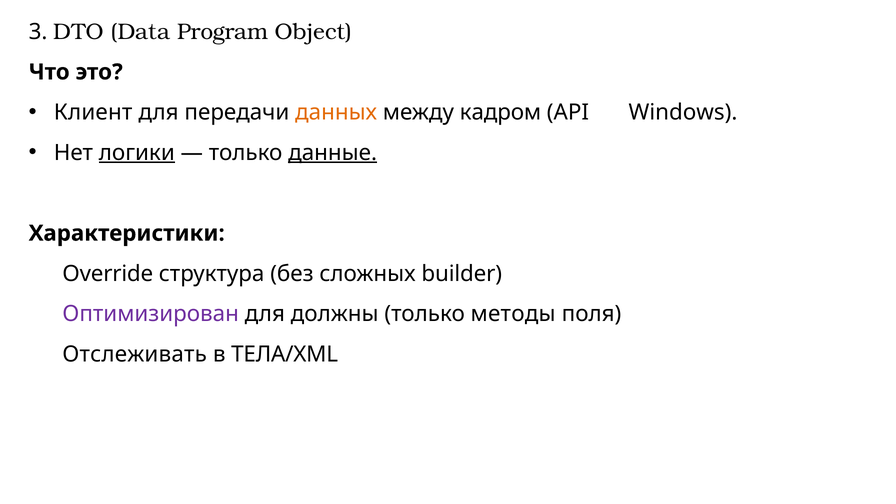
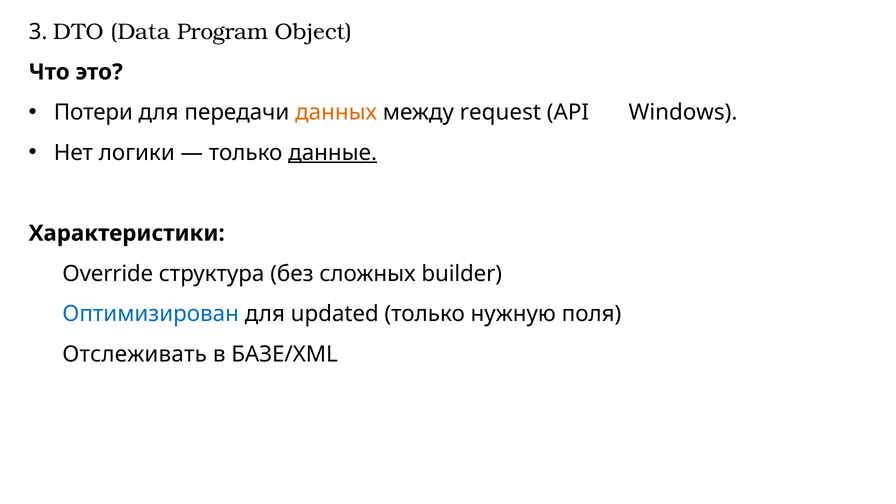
Клиент: Клиент -> Потери
кадром: кадром -> request
логики underline: present -> none
Оптимизирован colour: purple -> blue
должны: должны -> updated
методы: методы -> нужную
ТЕЛА/XML: ТЕЛА/XML -> БАЗЕ/XML
